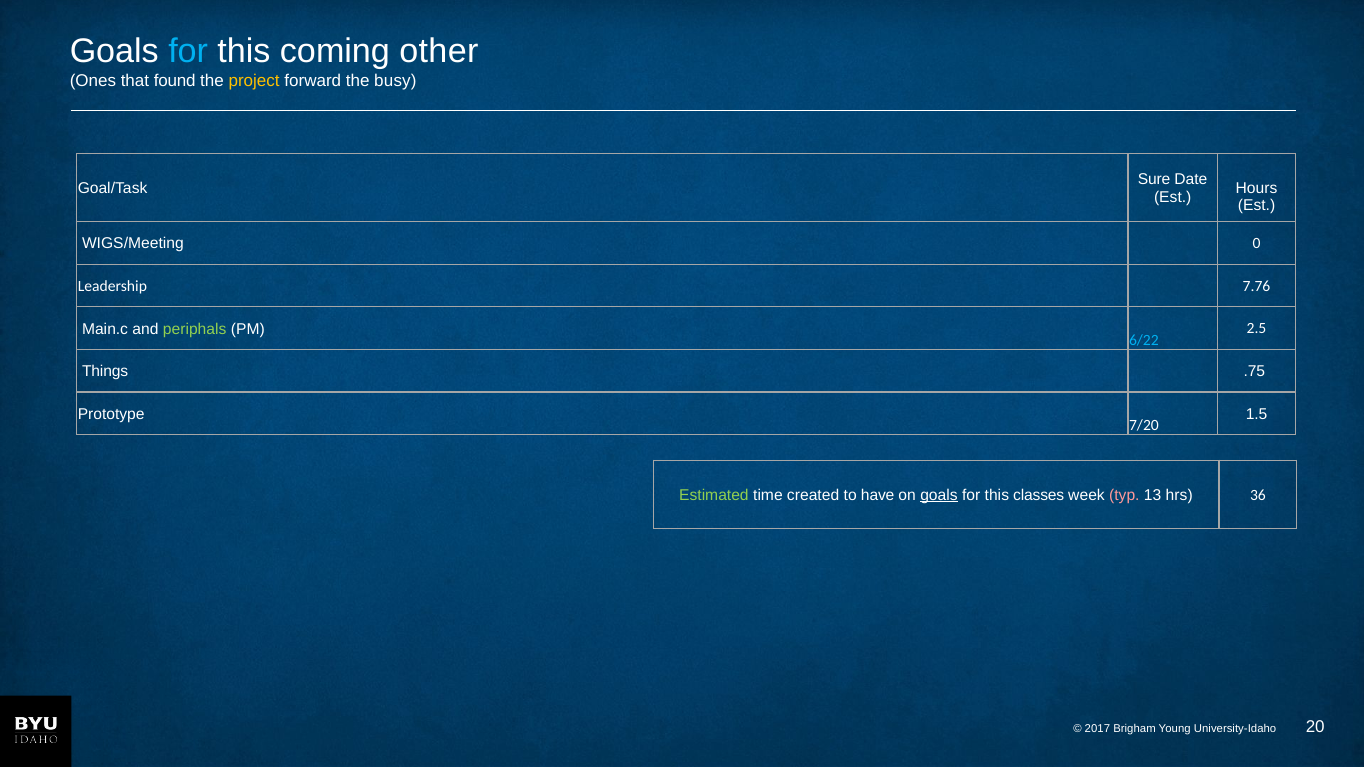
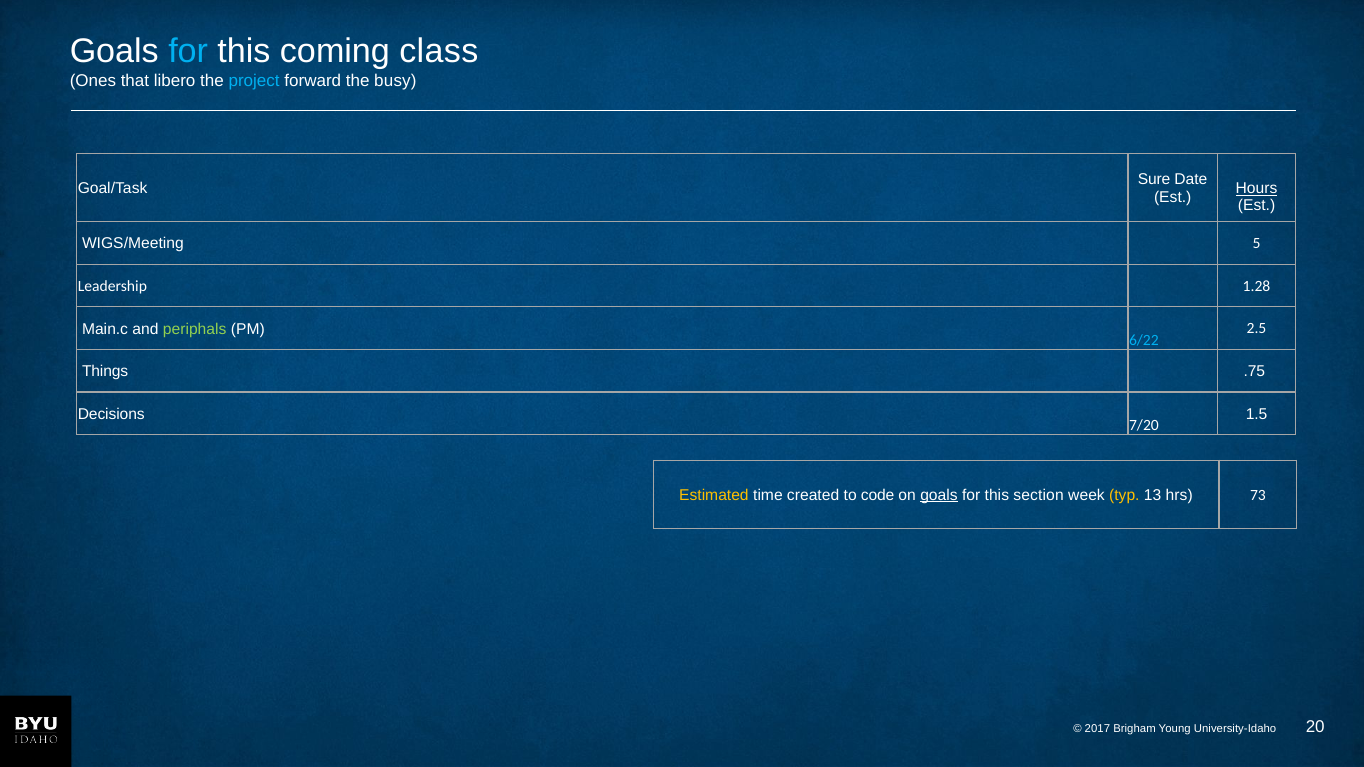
other: other -> class
found: found -> libero
project colour: yellow -> light blue
Hours underline: none -> present
0: 0 -> 5
7.76: 7.76 -> 1.28
Prototype: Prototype -> Decisions
Estimated colour: light green -> yellow
have: have -> code
classes: classes -> section
typ colour: pink -> yellow
36: 36 -> 73
